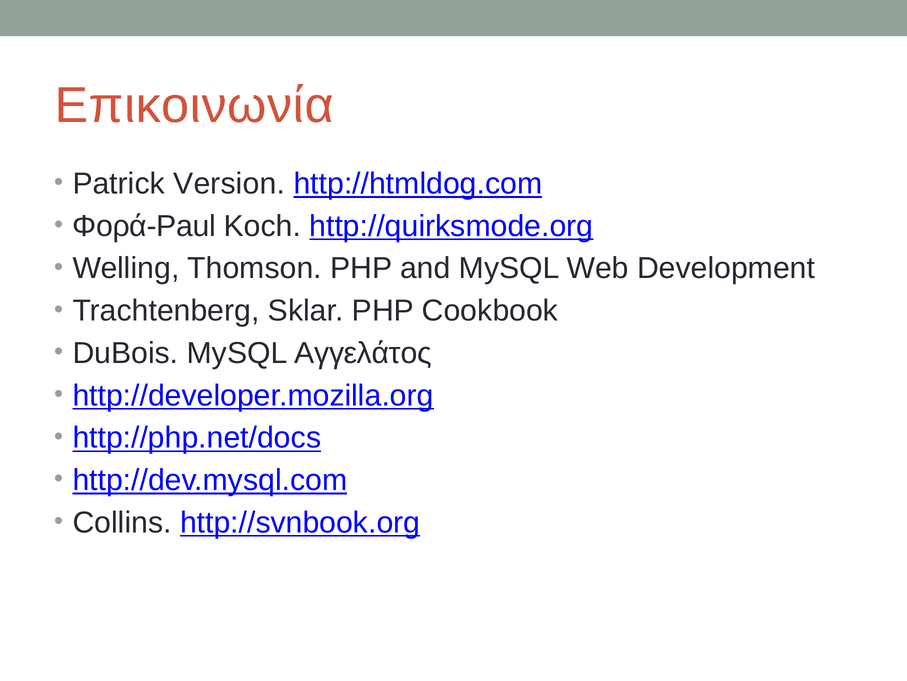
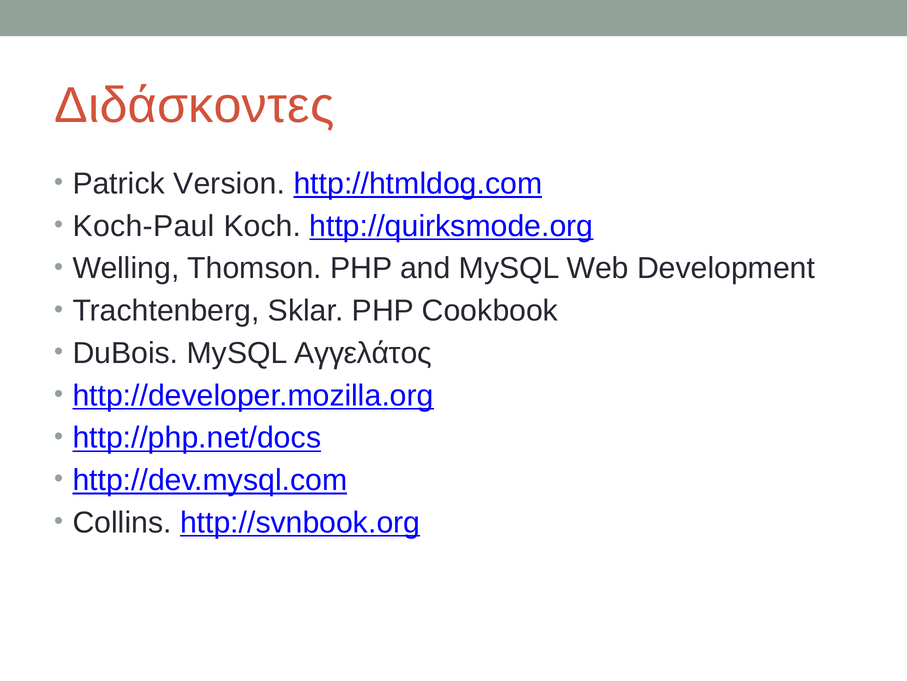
Επικοινωνία: Επικοινωνία -> Διδάσκοντες
Φορά-Paul: Φορά-Paul -> Koch-Paul
